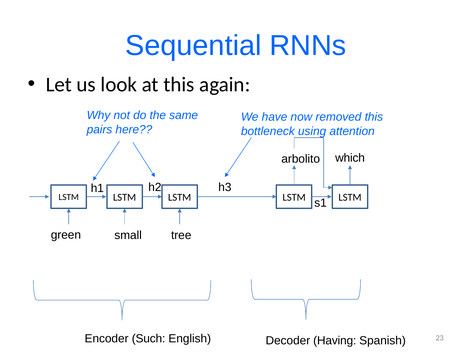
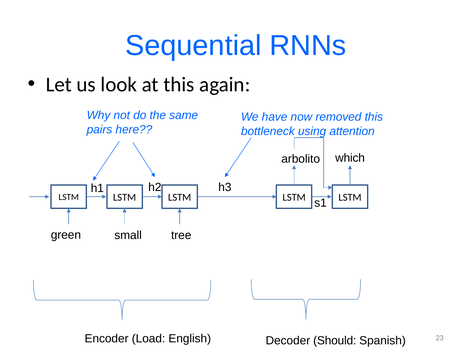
Such: Such -> Load
Having: Having -> Should
